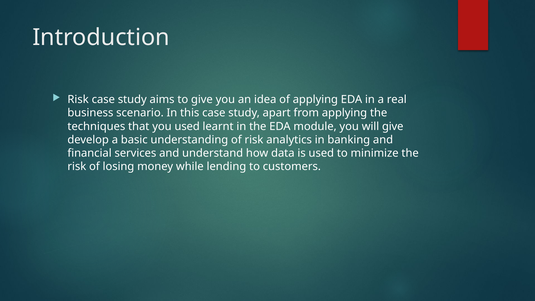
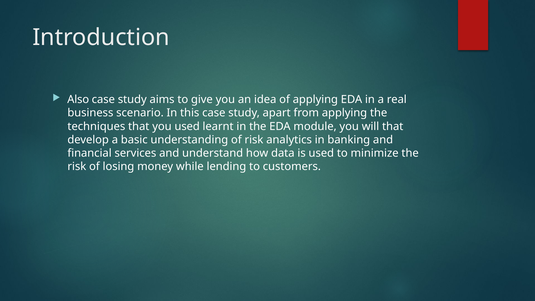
Risk at (78, 100): Risk -> Also
will give: give -> that
